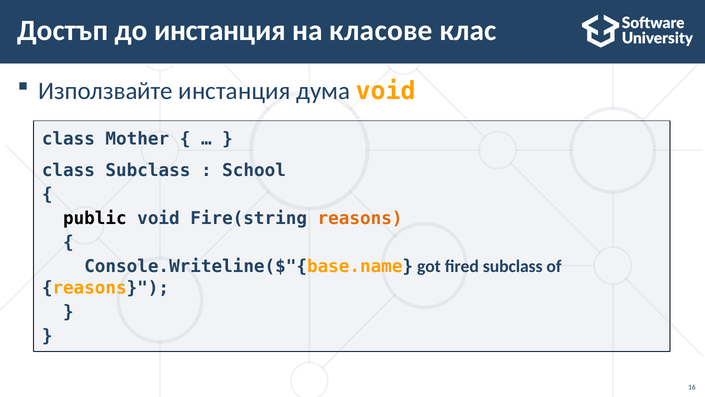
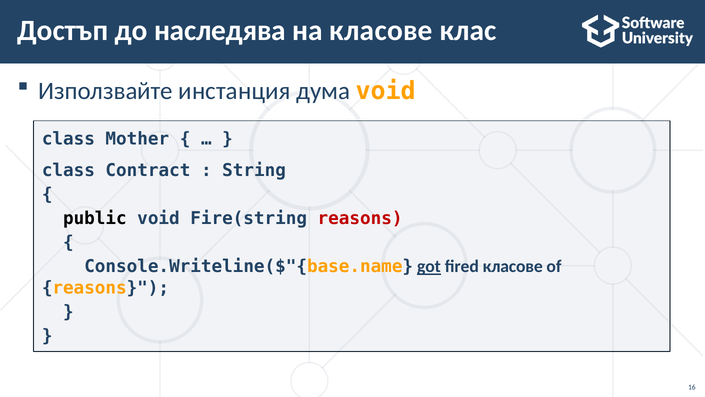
до инстанция: инстанция -> наследява
class Subclass: Subclass -> Contract
School: School -> String
reasons at (360, 218) colour: orange -> red
got underline: none -> present
fired subclass: subclass -> класове
